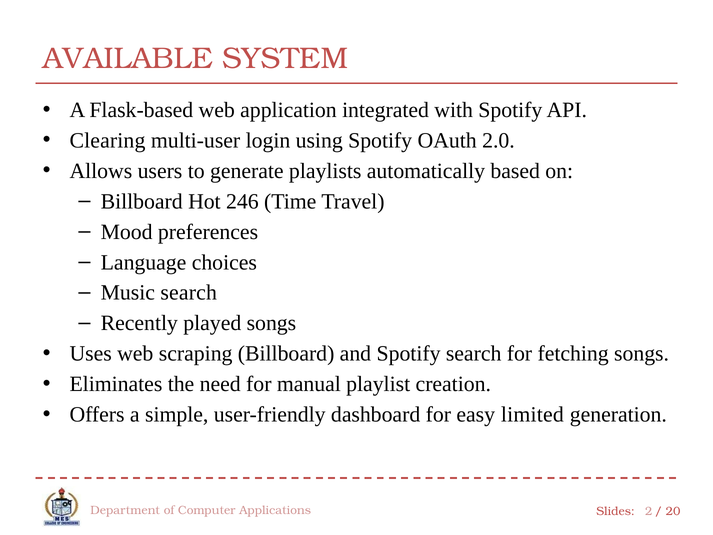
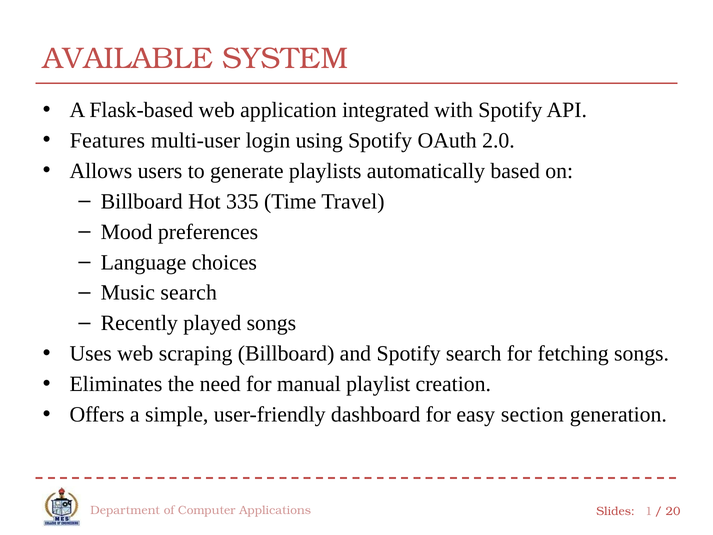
Clearing: Clearing -> Features
246: 246 -> 335
limited: limited -> section
2: 2 -> 1
